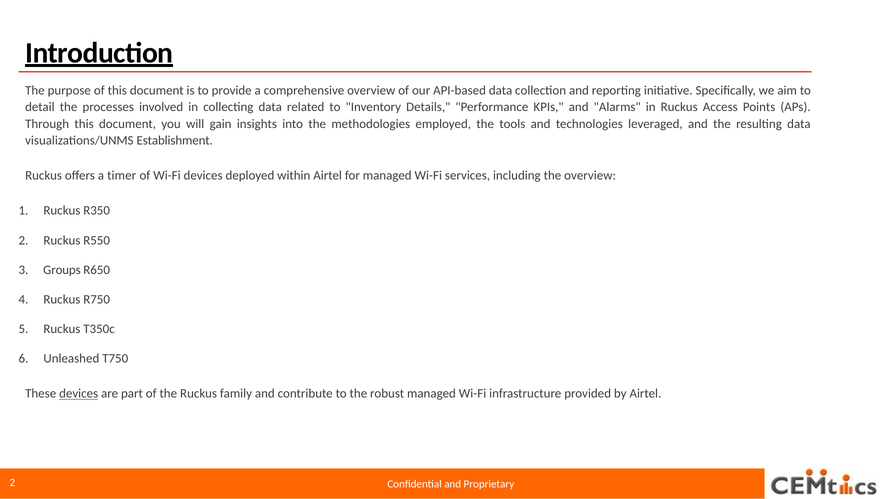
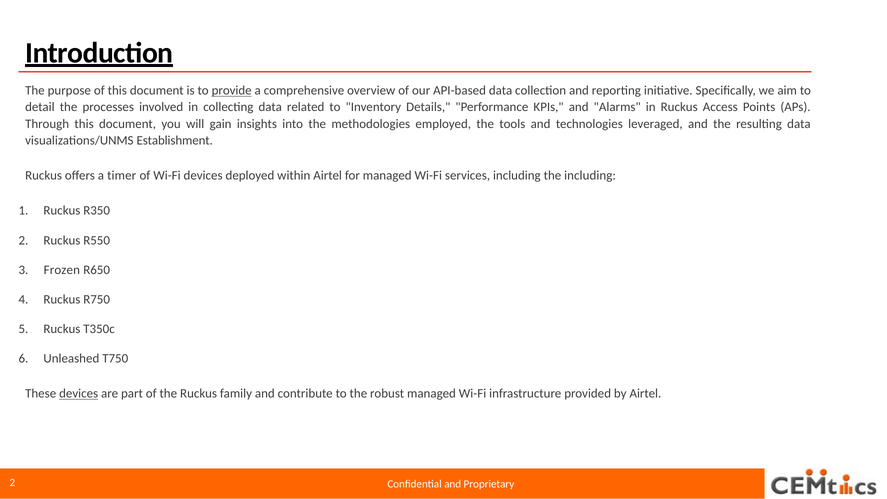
provide underline: none -> present
the overview: overview -> including
Groups: Groups -> Frozen
